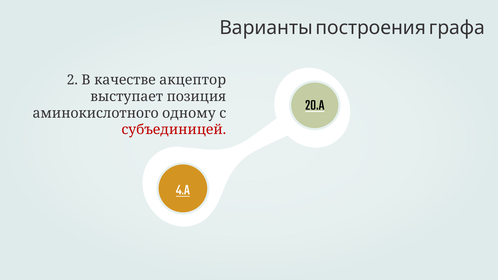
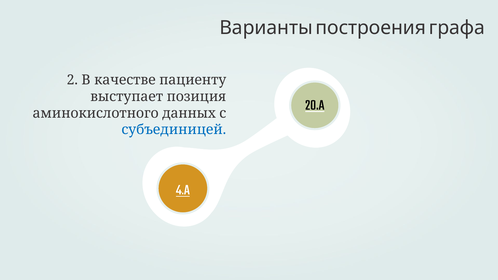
акцептор: акцептор -> пациенту
одному: одному -> данных
субъединицей colour: red -> blue
